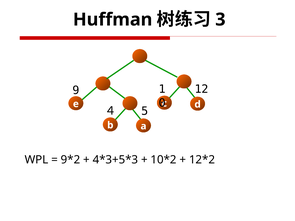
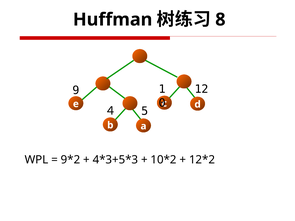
3: 3 -> 8
